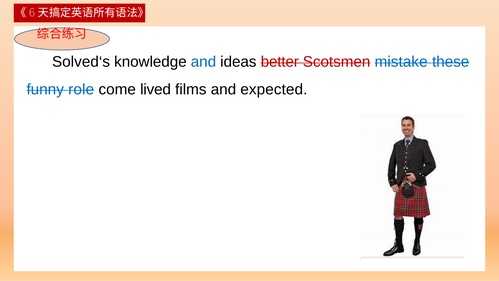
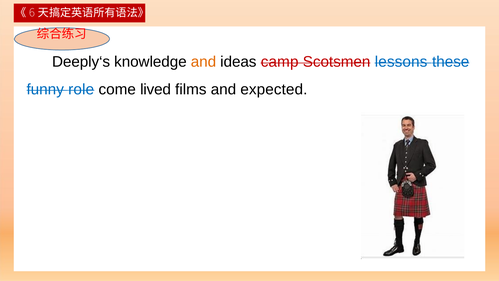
Solved‘s: Solved‘s -> Deeply‘s
and at (203, 62) colour: blue -> orange
better: better -> camp
mistake: mistake -> lessons
